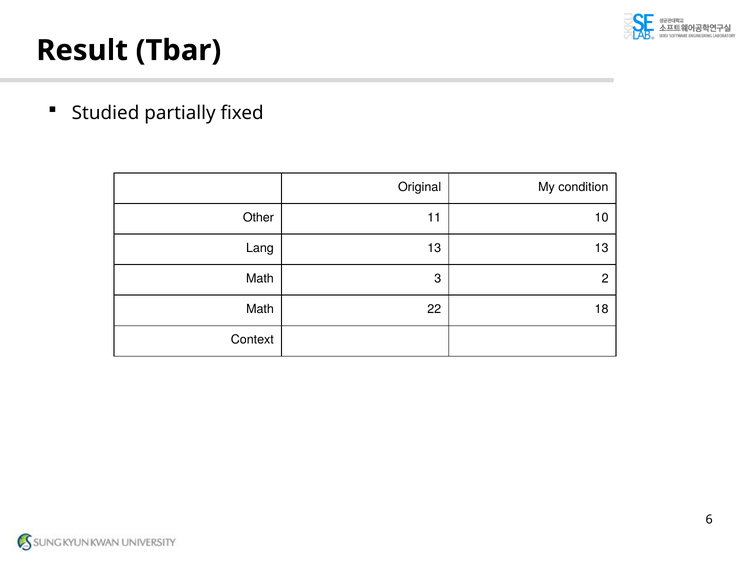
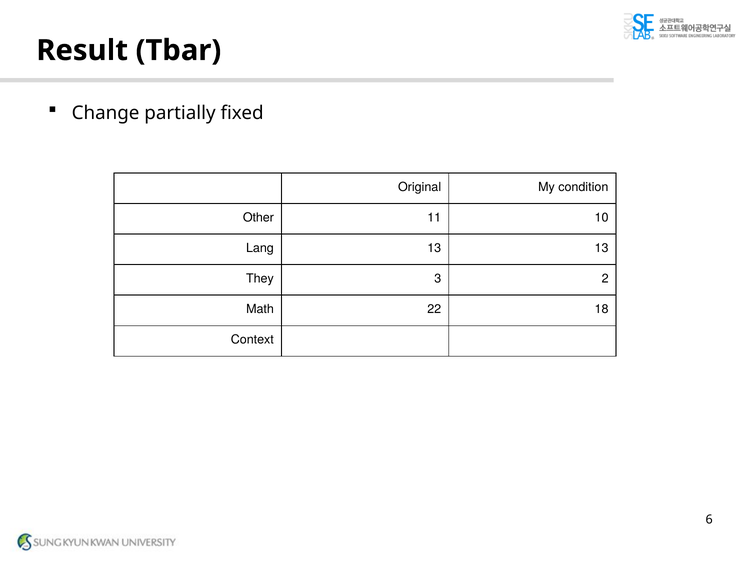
Studied: Studied -> Change
Math at (260, 279): Math -> They
